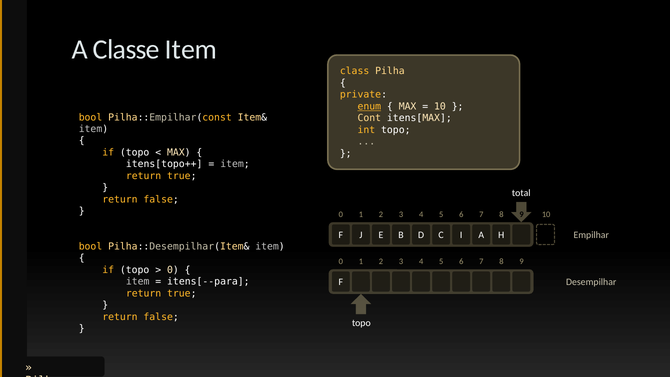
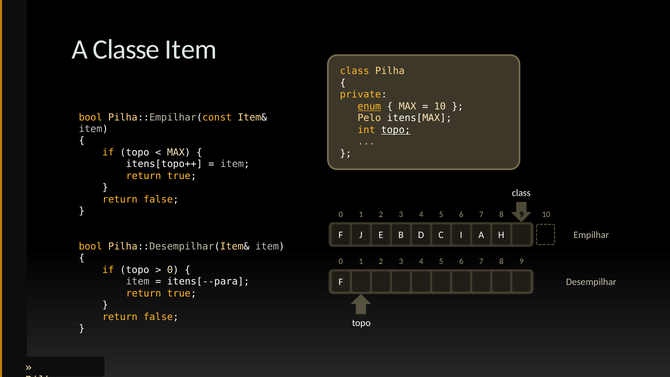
Cont: Cont -> Pelo
topo at (396, 130) underline: none -> present
total at (521, 193): total -> class
